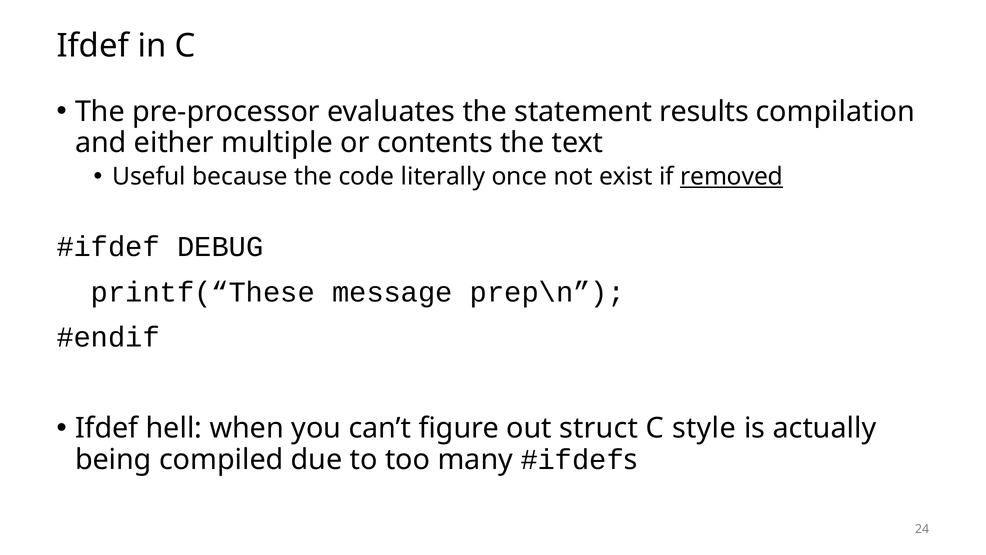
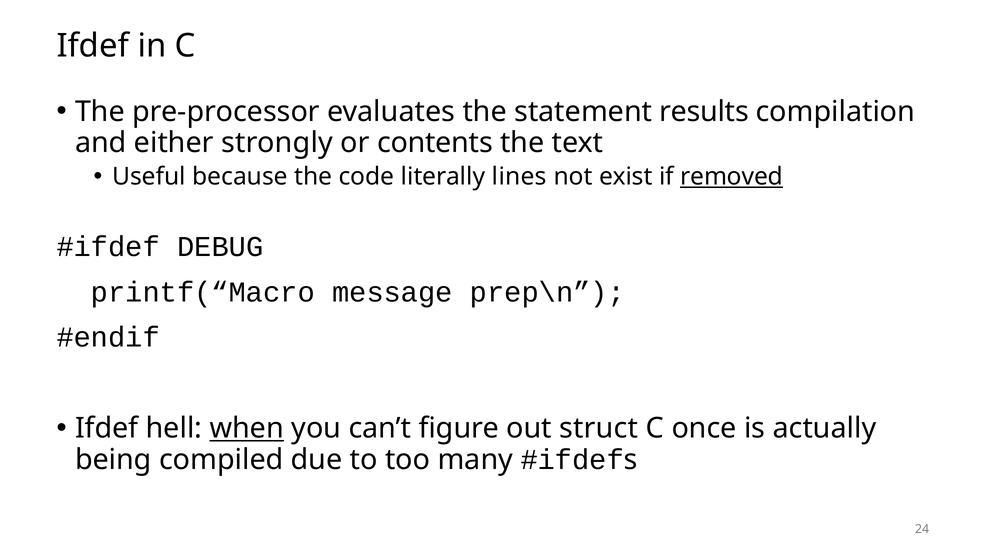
multiple: multiple -> strongly
once: once -> lines
printf(“These: printf(“These -> printf(“Macro
when underline: none -> present
style: style -> once
